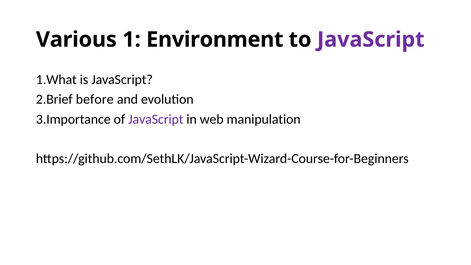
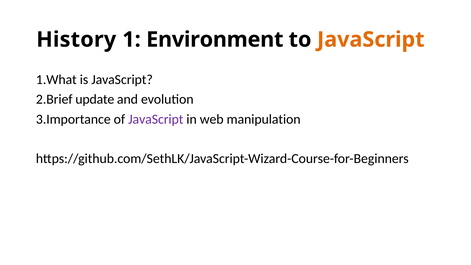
Various: Various -> History
JavaScript at (371, 40) colour: purple -> orange
before: before -> update
